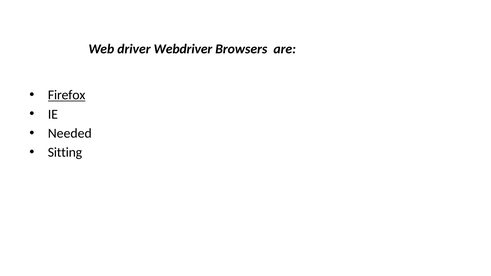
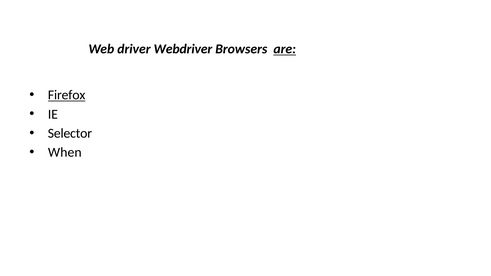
are underline: none -> present
Needed: Needed -> Selector
Sitting: Sitting -> When
